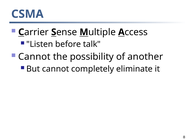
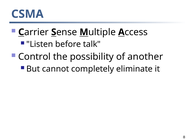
Cannot at (34, 57): Cannot -> Control
